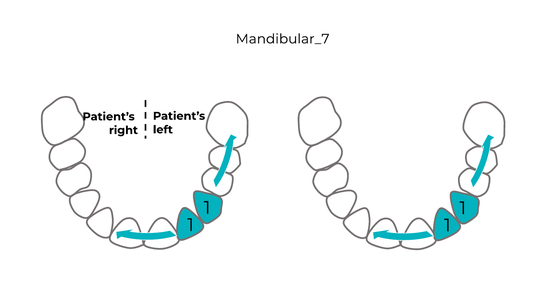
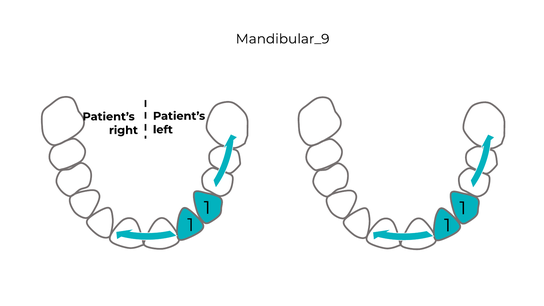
Mandibular_7: Mandibular_7 -> Mandibular_9
